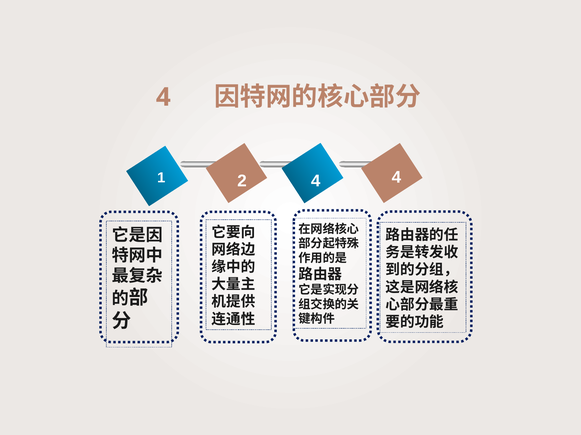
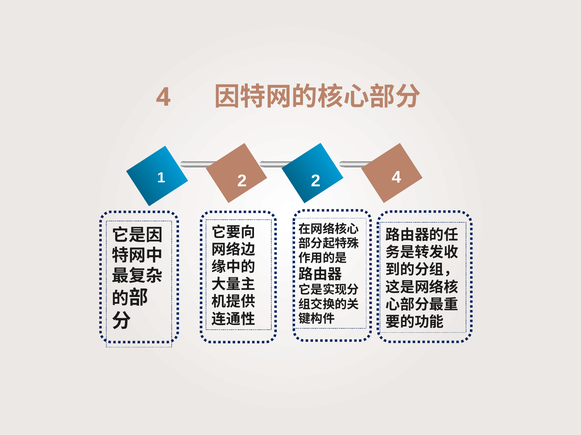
2 4: 4 -> 2
